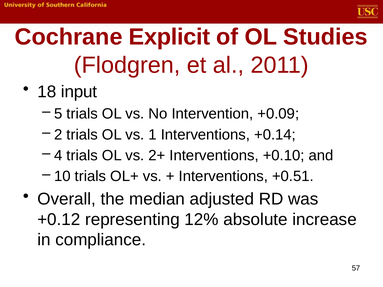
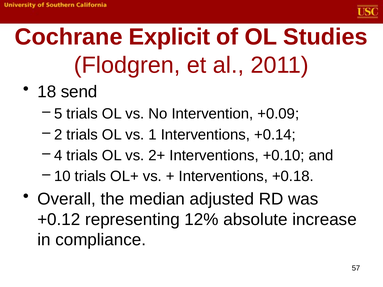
input: input -> send
+0.51: +0.51 -> +0.18
